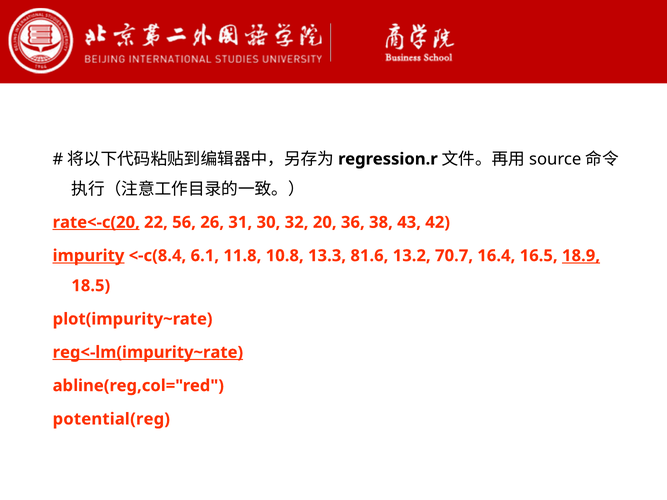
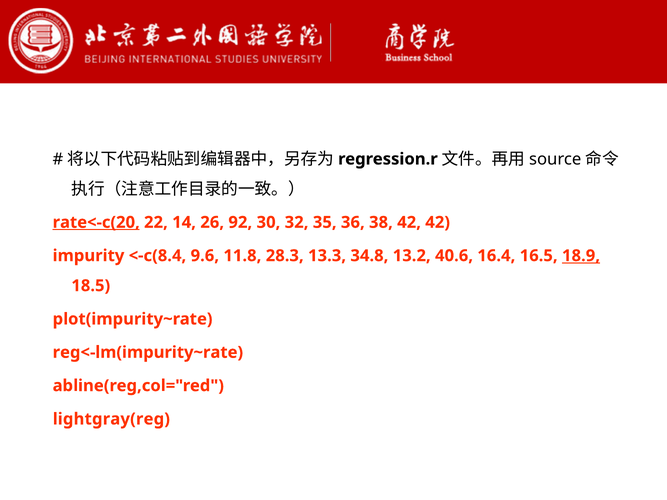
56: 56 -> 14
31: 31 -> 92
20: 20 -> 35
38 43: 43 -> 42
impurity underline: present -> none
6.1: 6.1 -> 9.6
10.8: 10.8 -> 28.3
81.6: 81.6 -> 34.8
70.7: 70.7 -> 40.6
reg<-lm(impurity~rate underline: present -> none
potential(reg: potential(reg -> lightgray(reg
